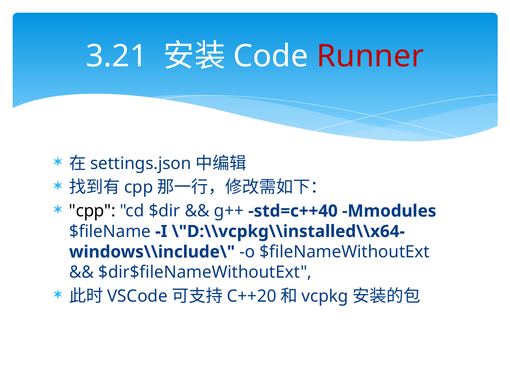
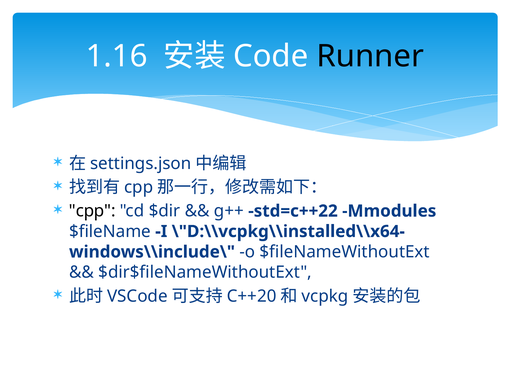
3.21: 3.21 -> 1.16
Runner colour: red -> black
std=c++40: std=c++40 -> std=c++22
